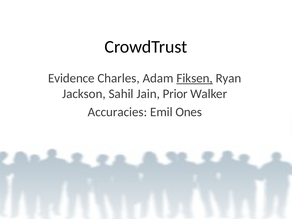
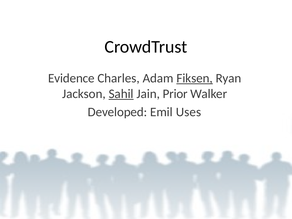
Sahil underline: none -> present
Accuracies: Accuracies -> Developed
Ones: Ones -> Uses
